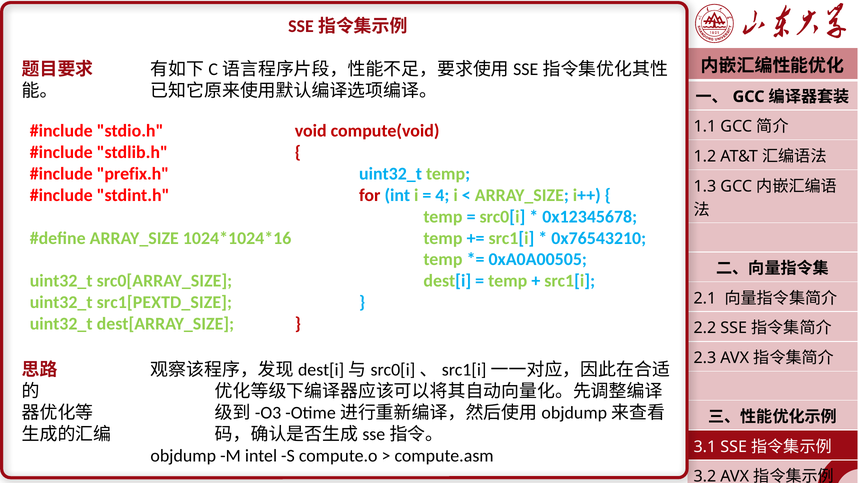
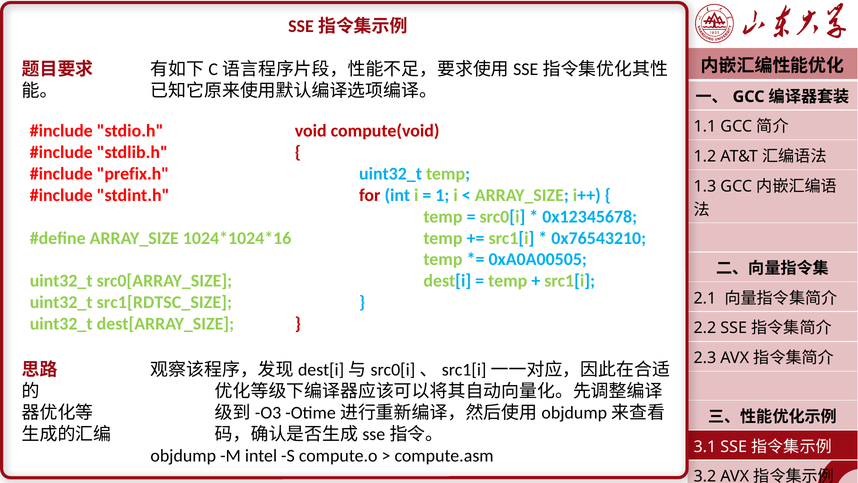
4: 4 -> 1
src1[PEXTD_SIZE: src1[PEXTD_SIZE -> src1[RDTSC_SIZE
